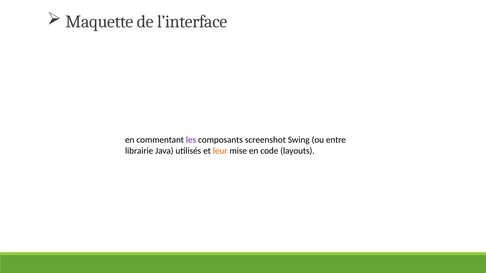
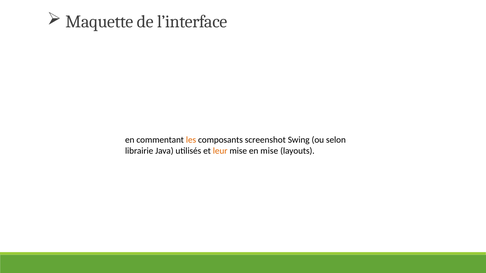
les colour: purple -> orange
entre: entre -> selon
en code: code -> mise
